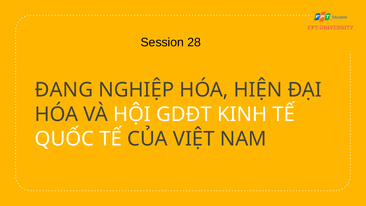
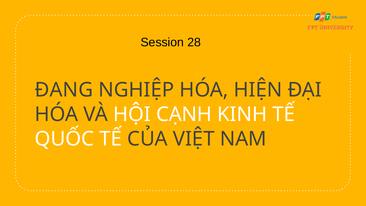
GDĐT: GDĐT -> CẠNH
